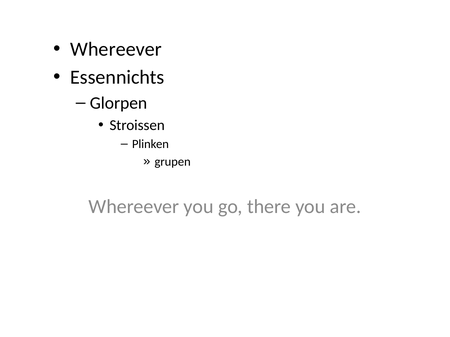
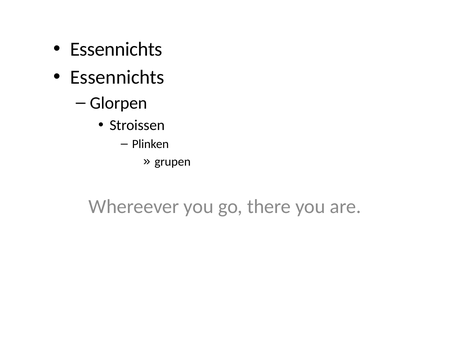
Whereever at (116, 49): Whereever -> Essennichts
